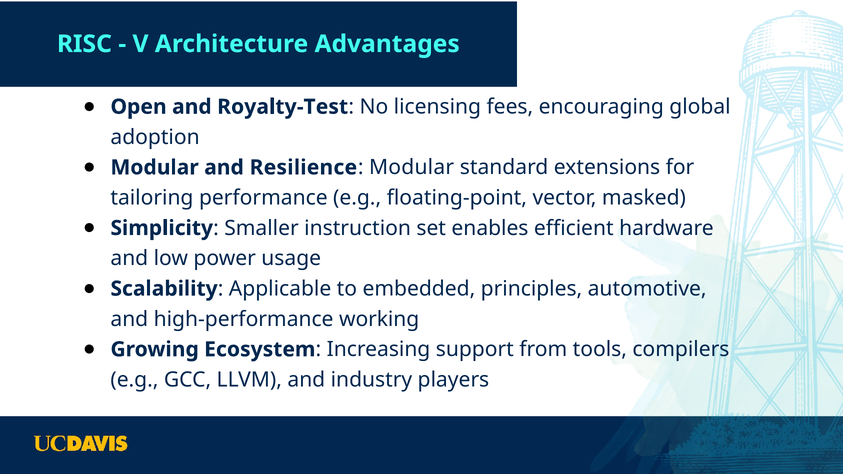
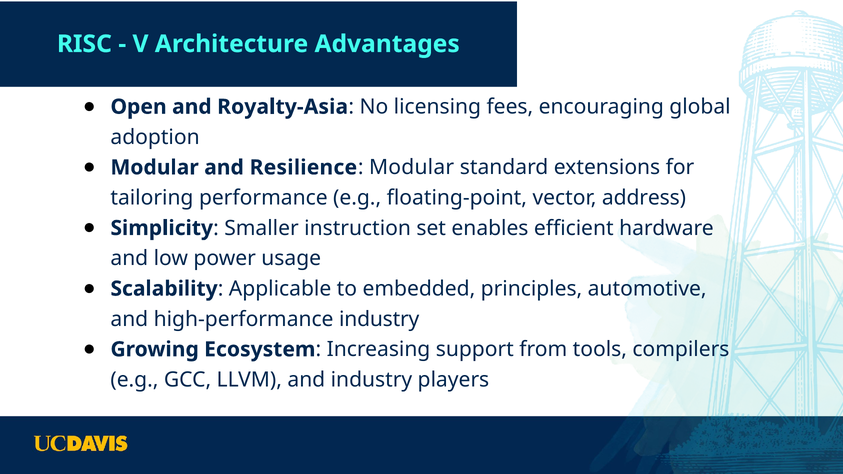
Royalty-Test: Royalty-Test -> Royalty-Asia
masked: masked -> address
high-performance working: working -> industry
